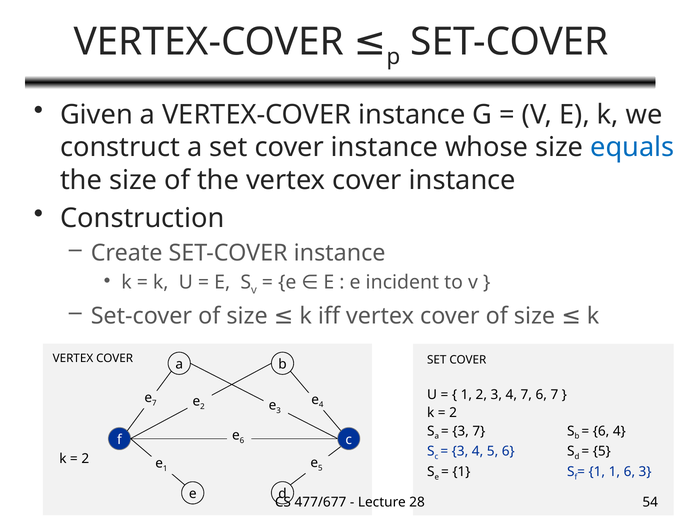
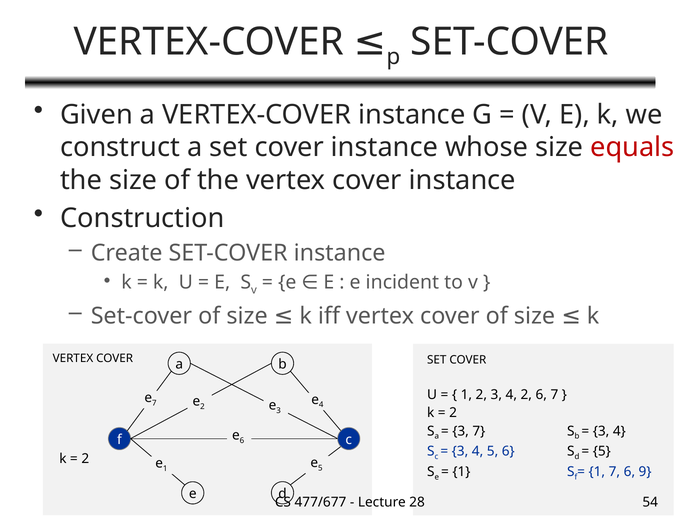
equals colour: blue -> red
4 7: 7 -> 2
6 at (601, 431): 6 -> 3
1 1: 1 -> 7
6 3: 3 -> 9
